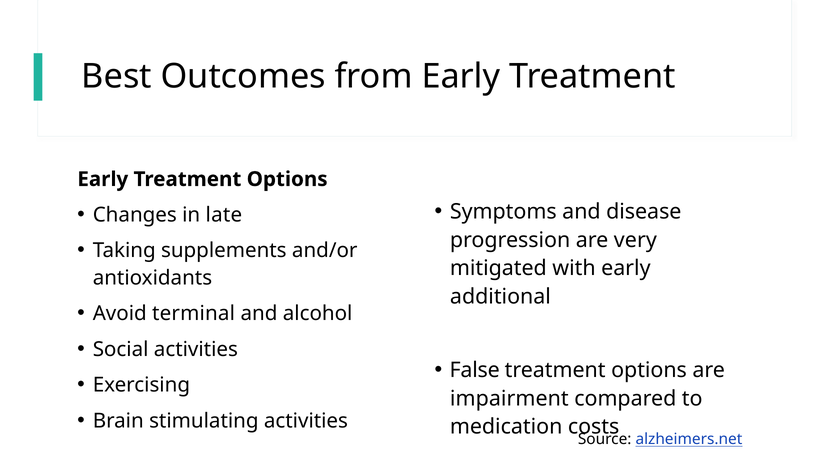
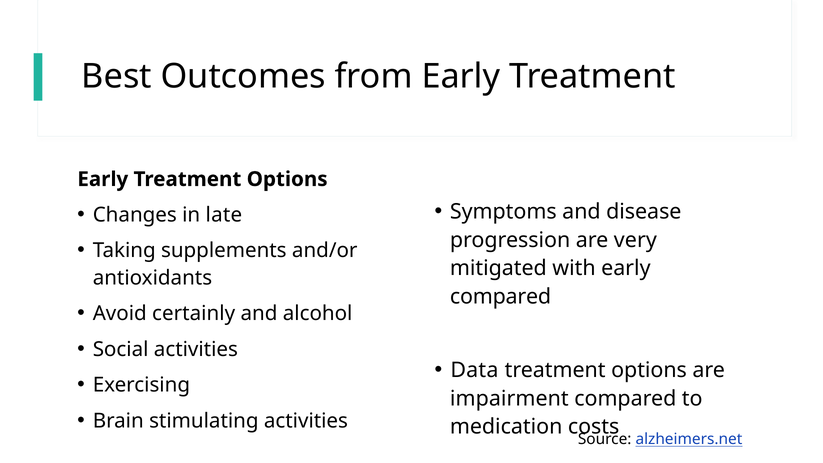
additional at (500, 297): additional -> compared
terminal: terminal -> certainly
False: False -> Data
